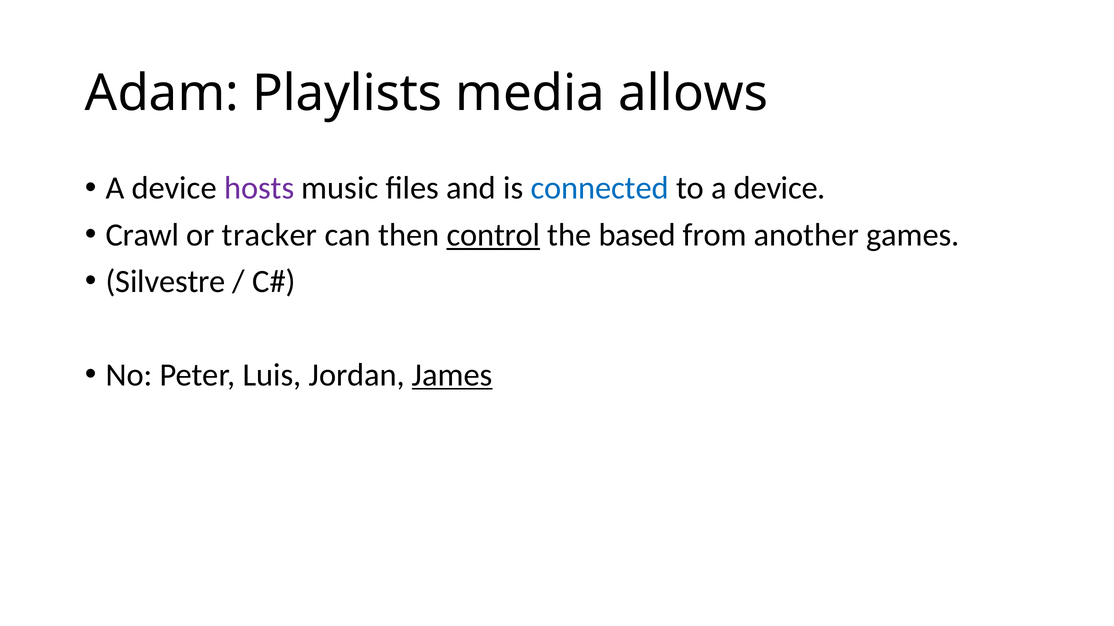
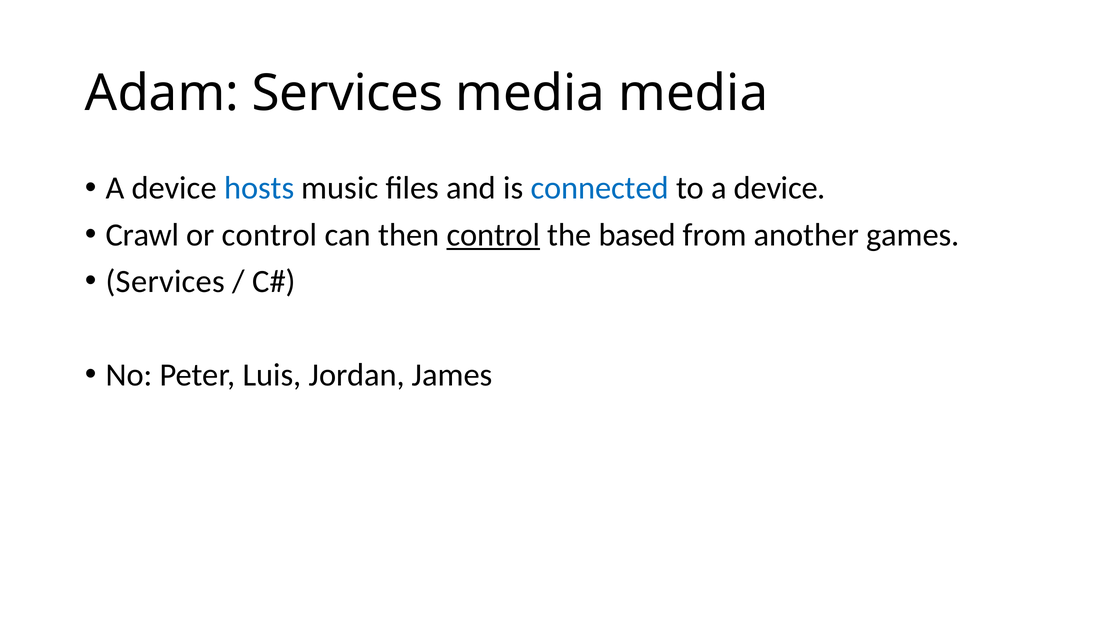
Adam Playlists: Playlists -> Services
media allows: allows -> media
hosts colour: purple -> blue
or tracker: tracker -> control
Silvestre at (166, 282): Silvestre -> Services
James underline: present -> none
